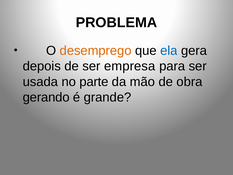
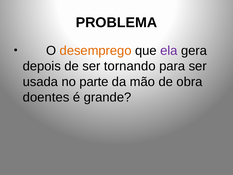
ela colour: blue -> purple
empresa: empresa -> tornando
gerando: gerando -> doentes
